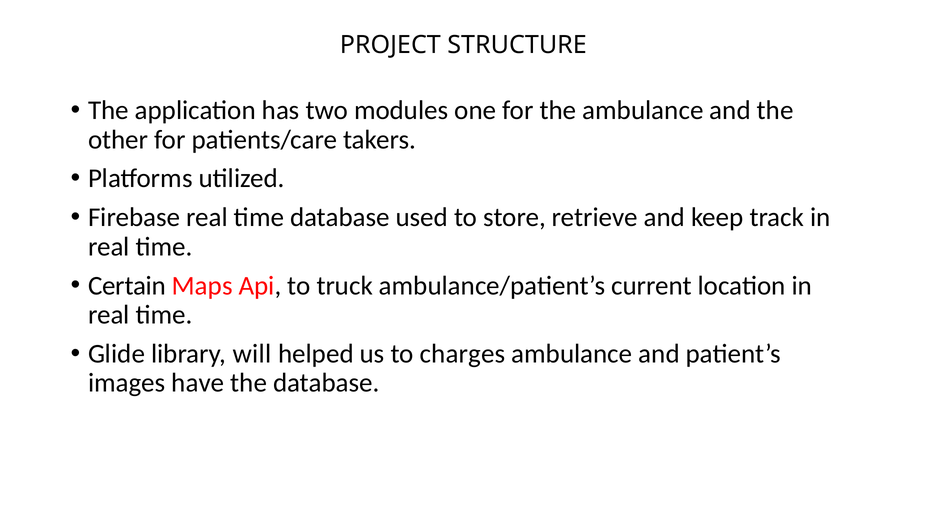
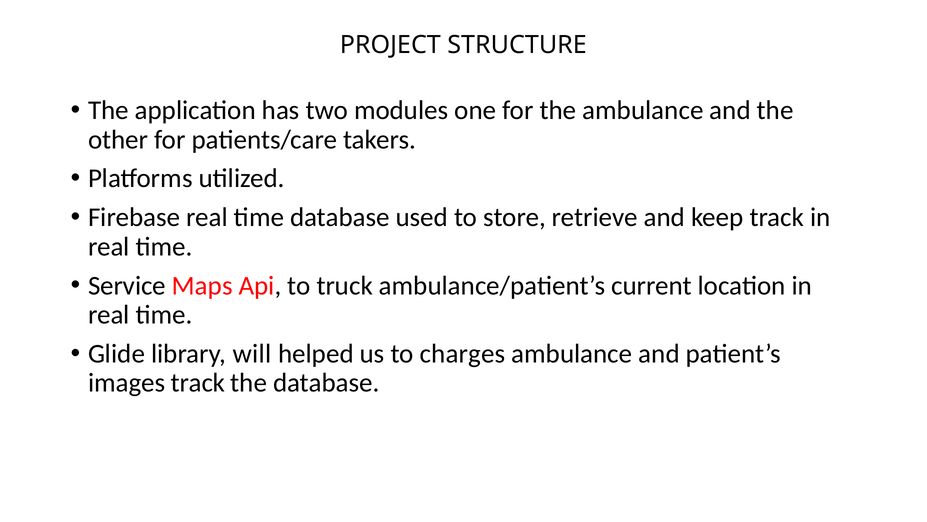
Certain: Certain -> Service
images have: have -> track
